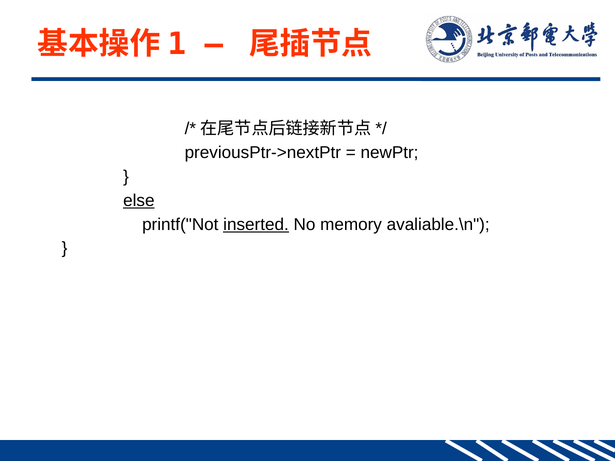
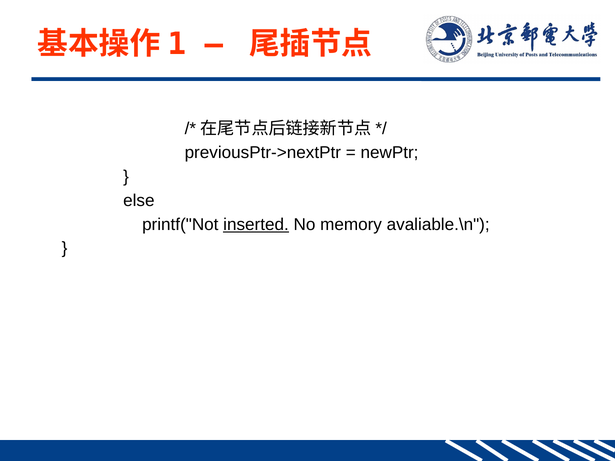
else underline: present -> none
